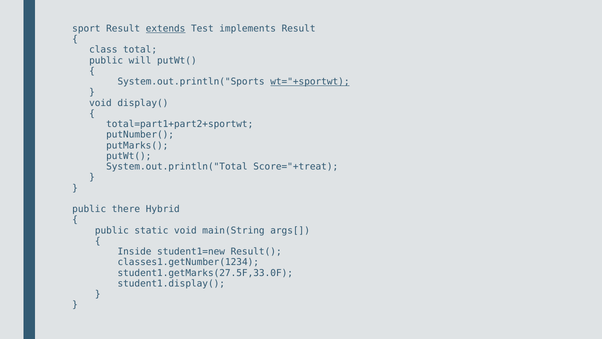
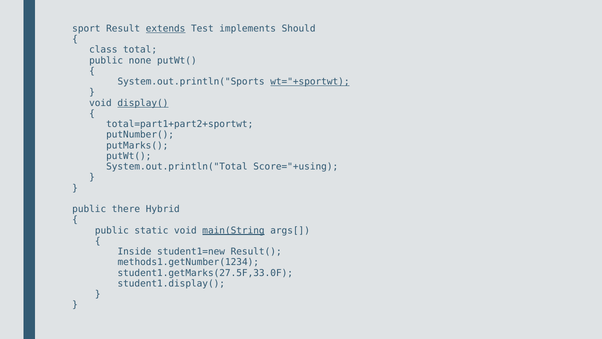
implements Result: Result -> Should
will: will -> none
display( underline: none -> present
Score="+treat: Score="+treat -> Score="+using
main(String underline: none -> present
classes1.getNumber(1234: classes1.getNumber(1234 -> methods1.getNumber(1234
